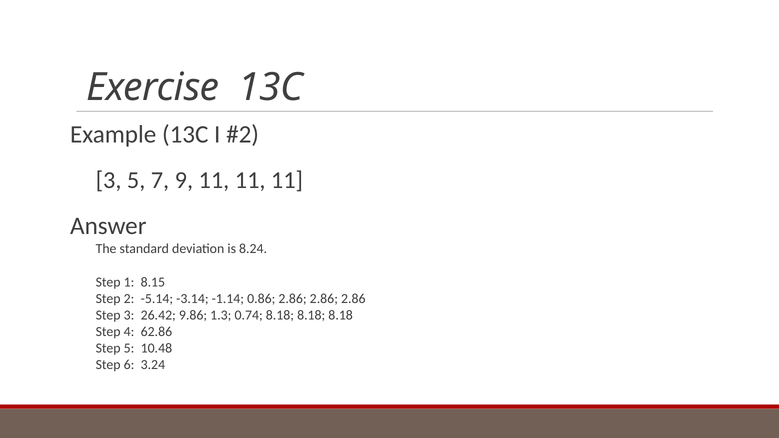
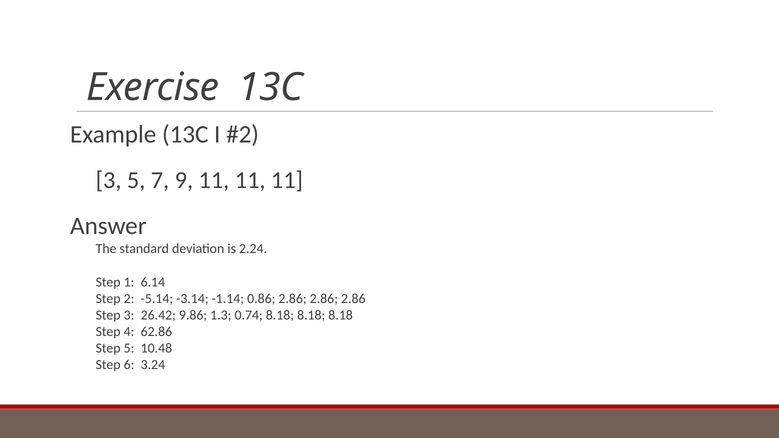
8.24: 8.24 -> 2.24
8.15: 8.15 -> 6.14
